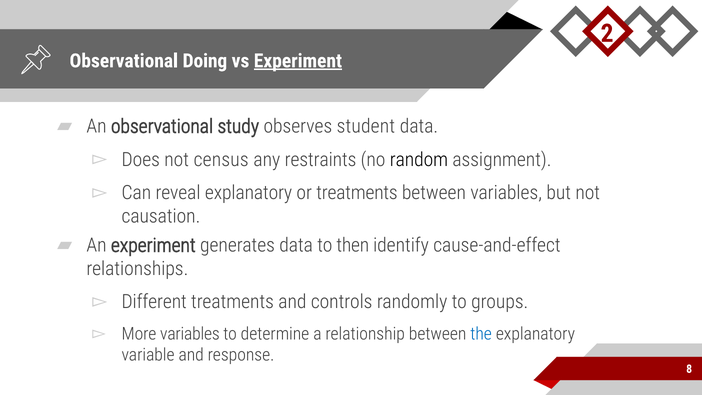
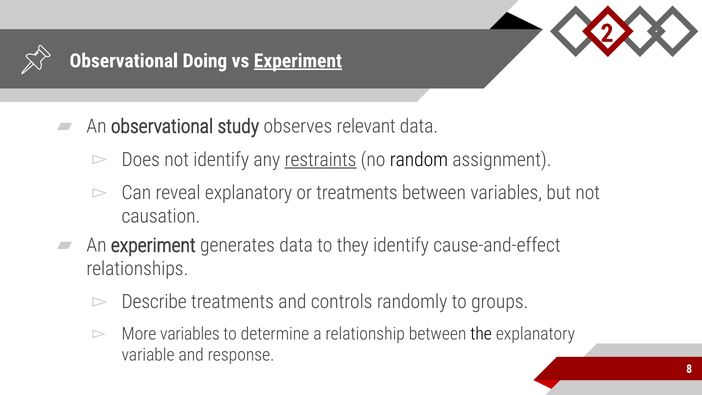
student: student -> relevant
not census: census -> identify
restraints underline: none -> present
then: then -> they
Different: Different -> Describe
the colour: blue -> black
